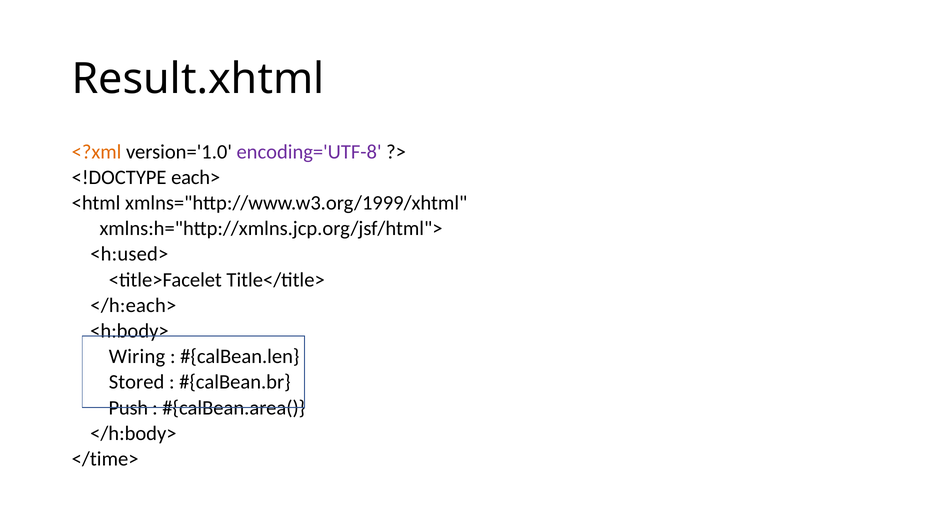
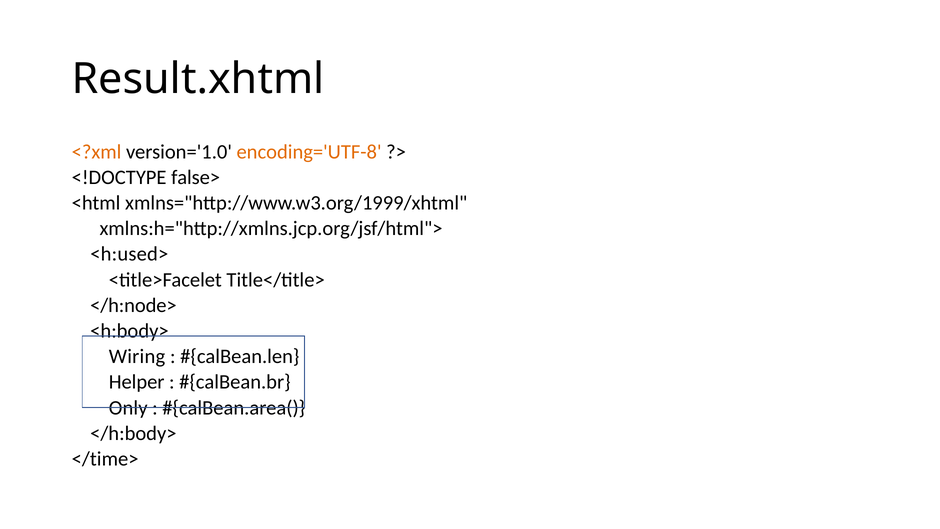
encoding='UTF-8 colour: purple -> orange
each>: each> -> false>
</h:each>: </h:each> -> </h:node>
Stored: Stored -> Helper
Push: Push -> Only
